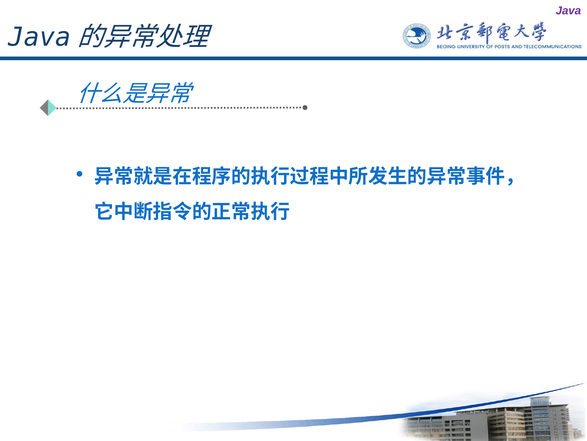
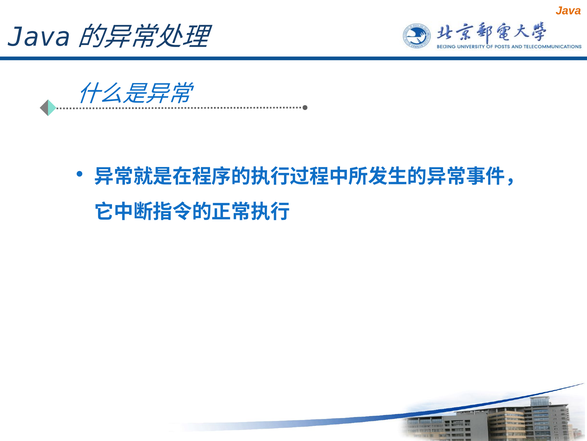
Java colour: purple -> orange
